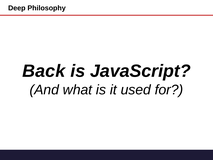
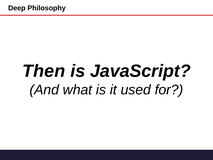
Back: Back -> Then
